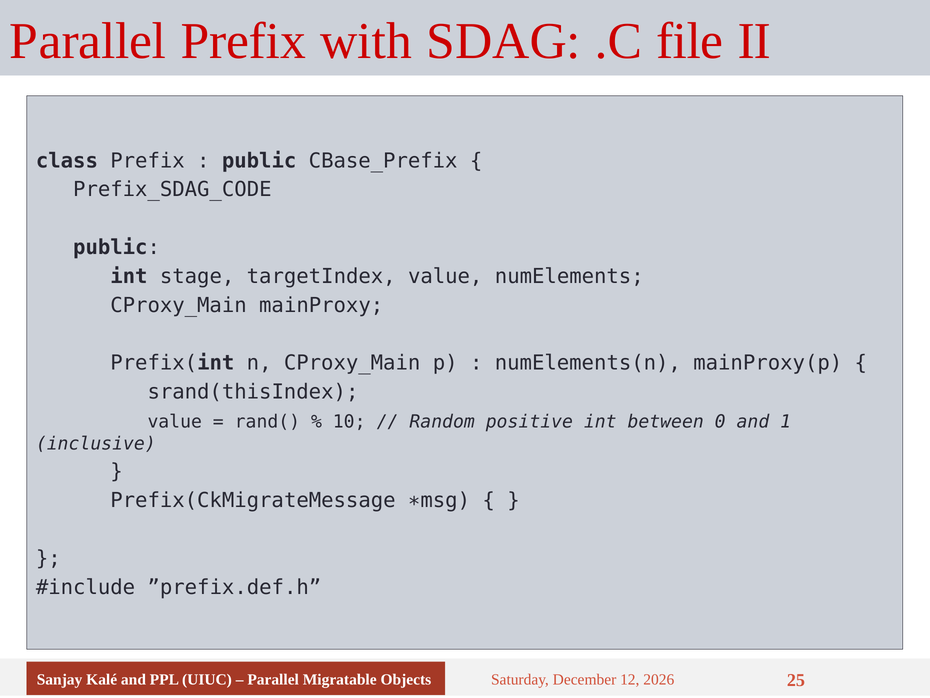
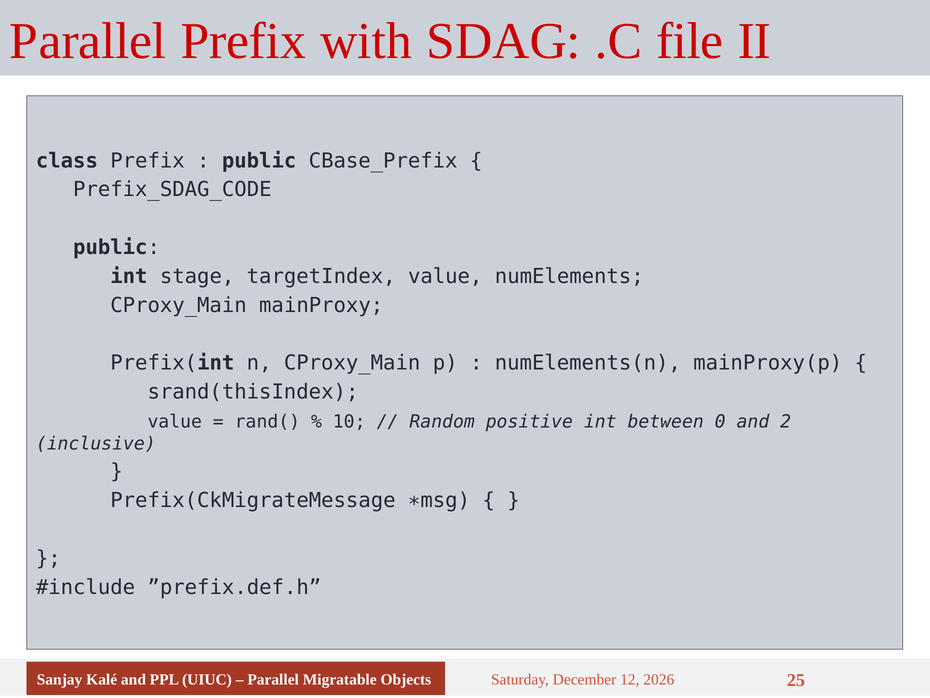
1: 1 -> 2
